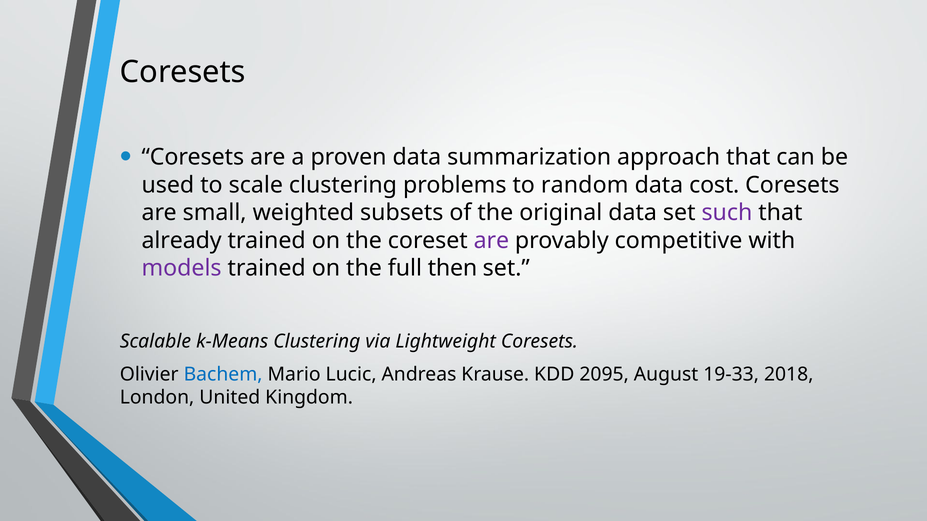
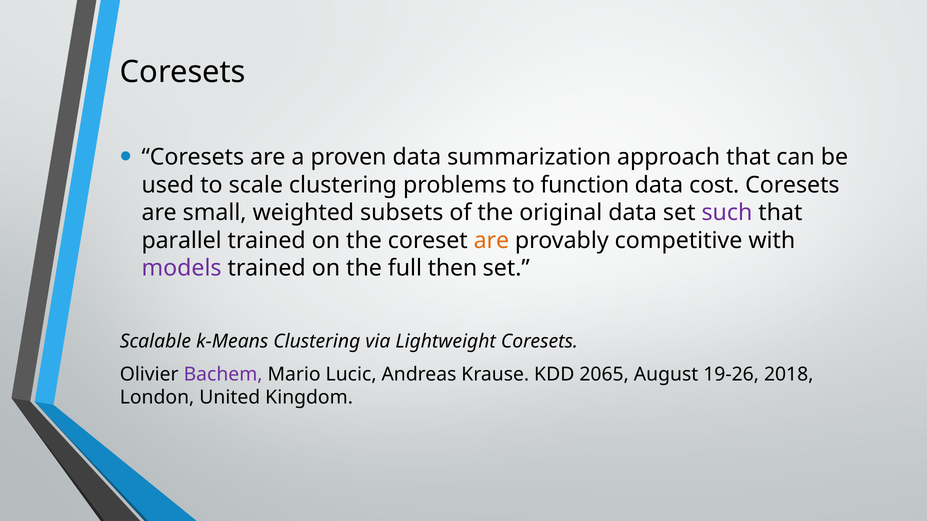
random: random -> function
already: already -> parallel
are at (491, 241) colour: purple -> orange
Bachem colour: blue -> purple
2095: 2095 -> 2065
19-33: 19-33 -> 19-26
